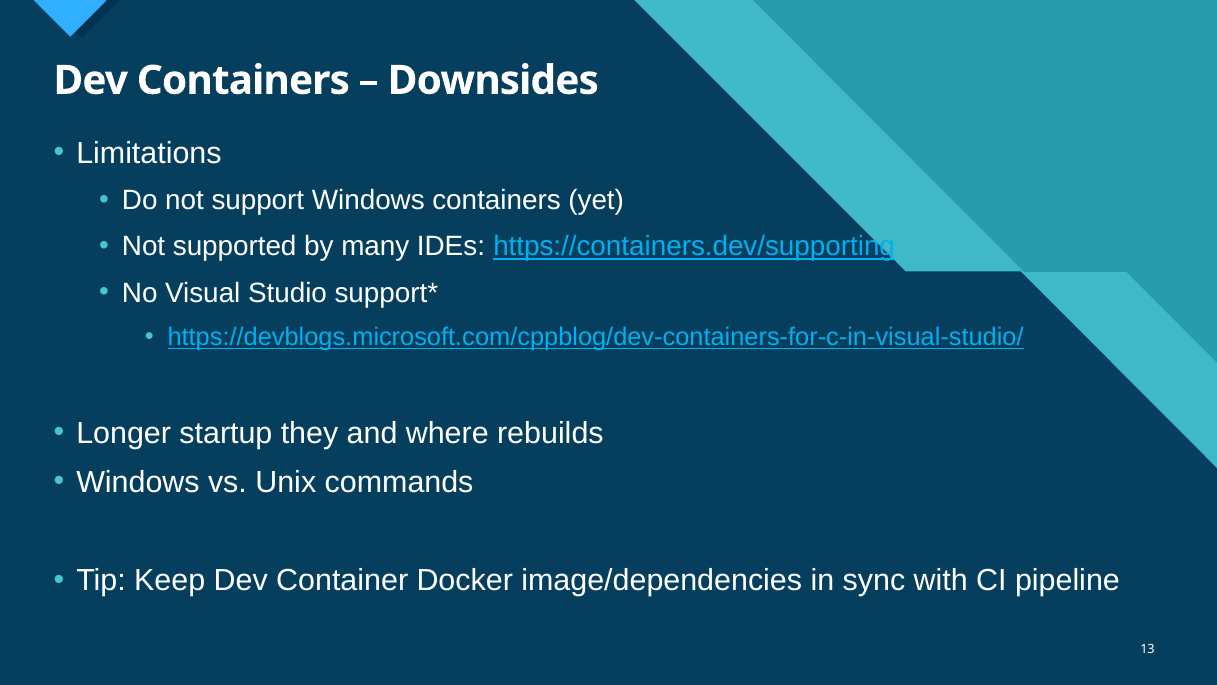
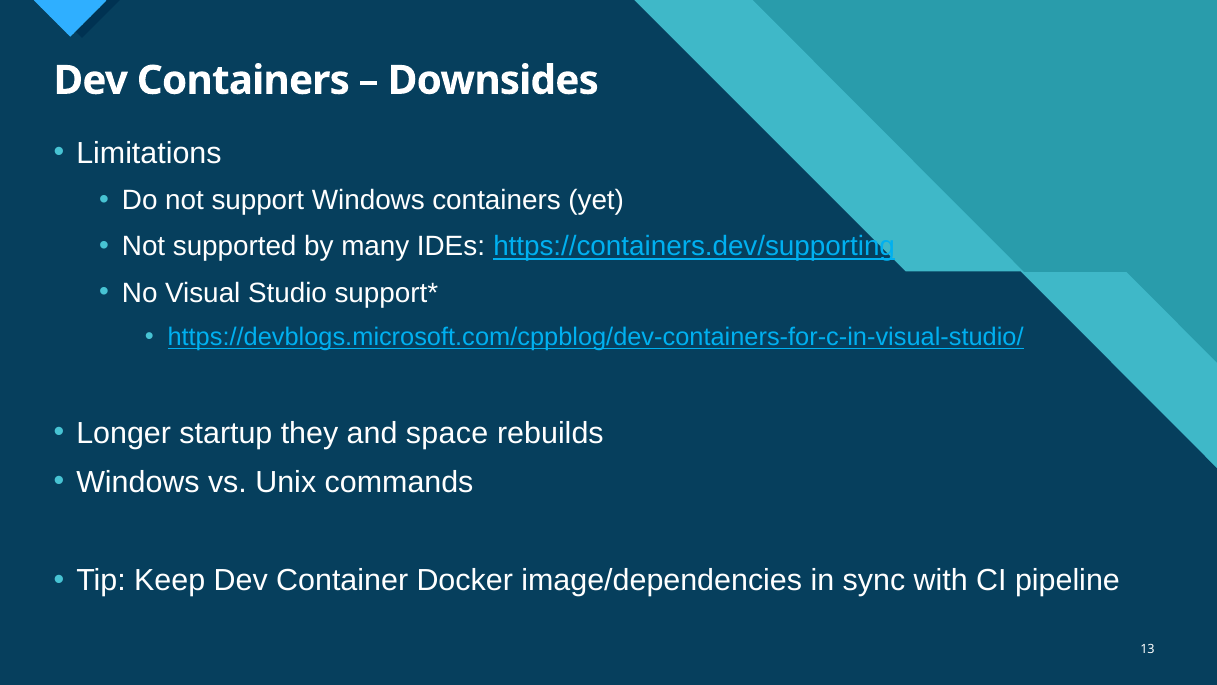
where: where -> space
